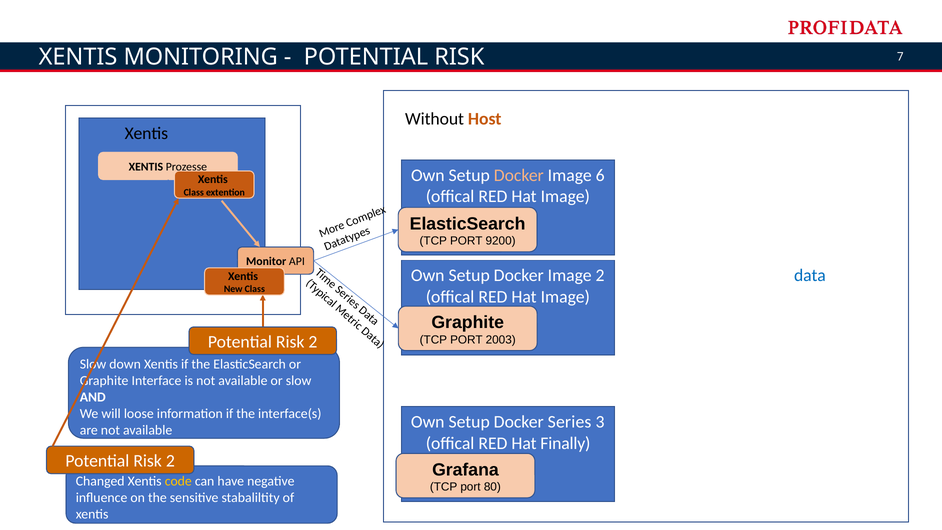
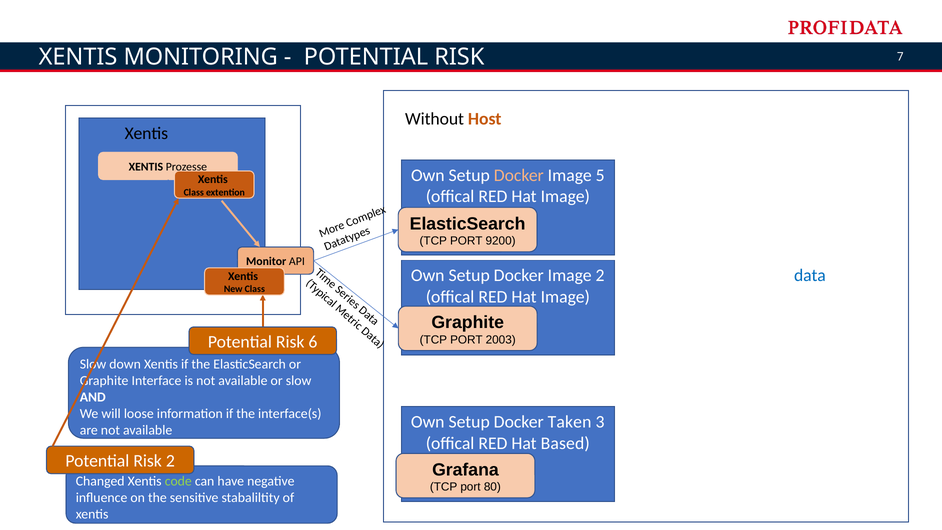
6: 6 -> 5
2 at (313, 342): 2 -> 6
Docker Series: Series -> Taken
Finally: Finally -> Based
code colour: yellow -> light green
